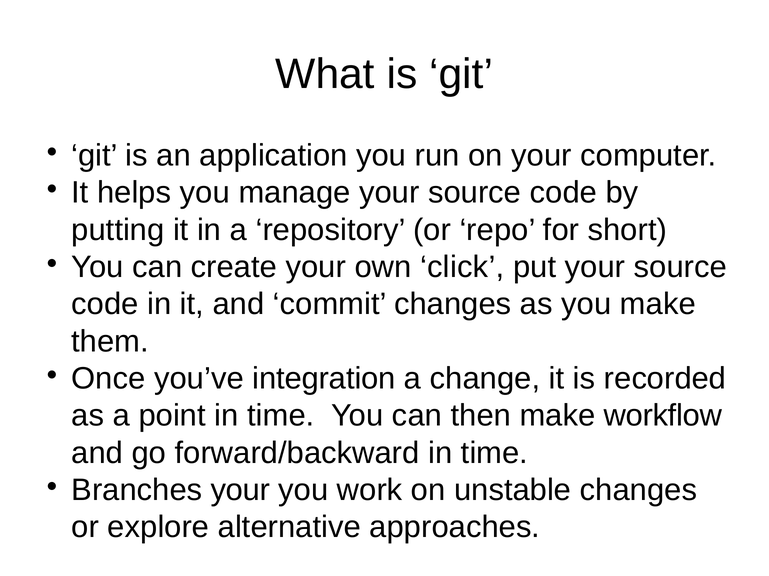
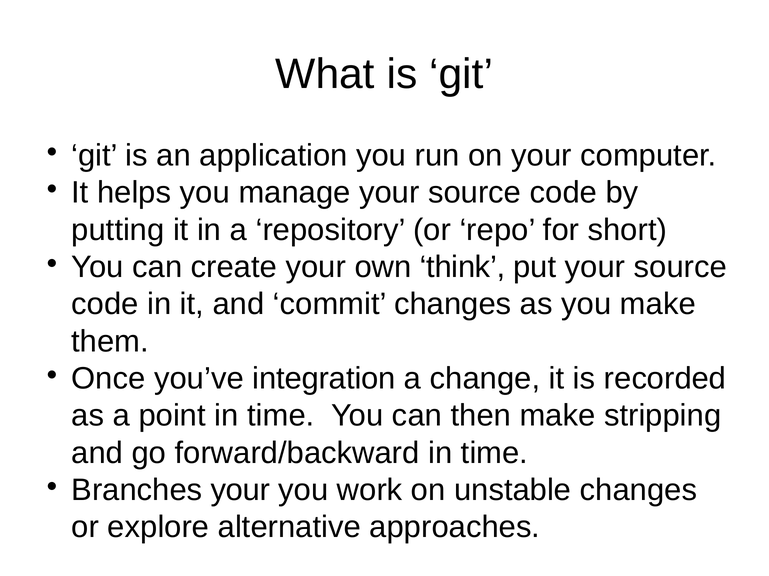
click: click -> think
workflow: workflow -> stripping
